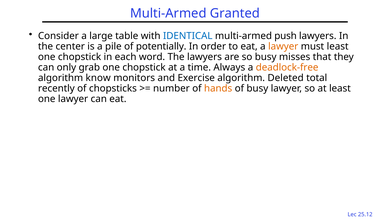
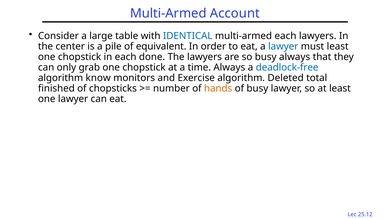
Granted: Granted -> Account
multi-armed push: push -> each
potentially: potentially -> equivalent
lawyer at (283, 46) colour: orange -> blue
word: word -> done
busy misses: misses -> always
deadlock-free colour: orange -> blue
recently: recently -> finished
